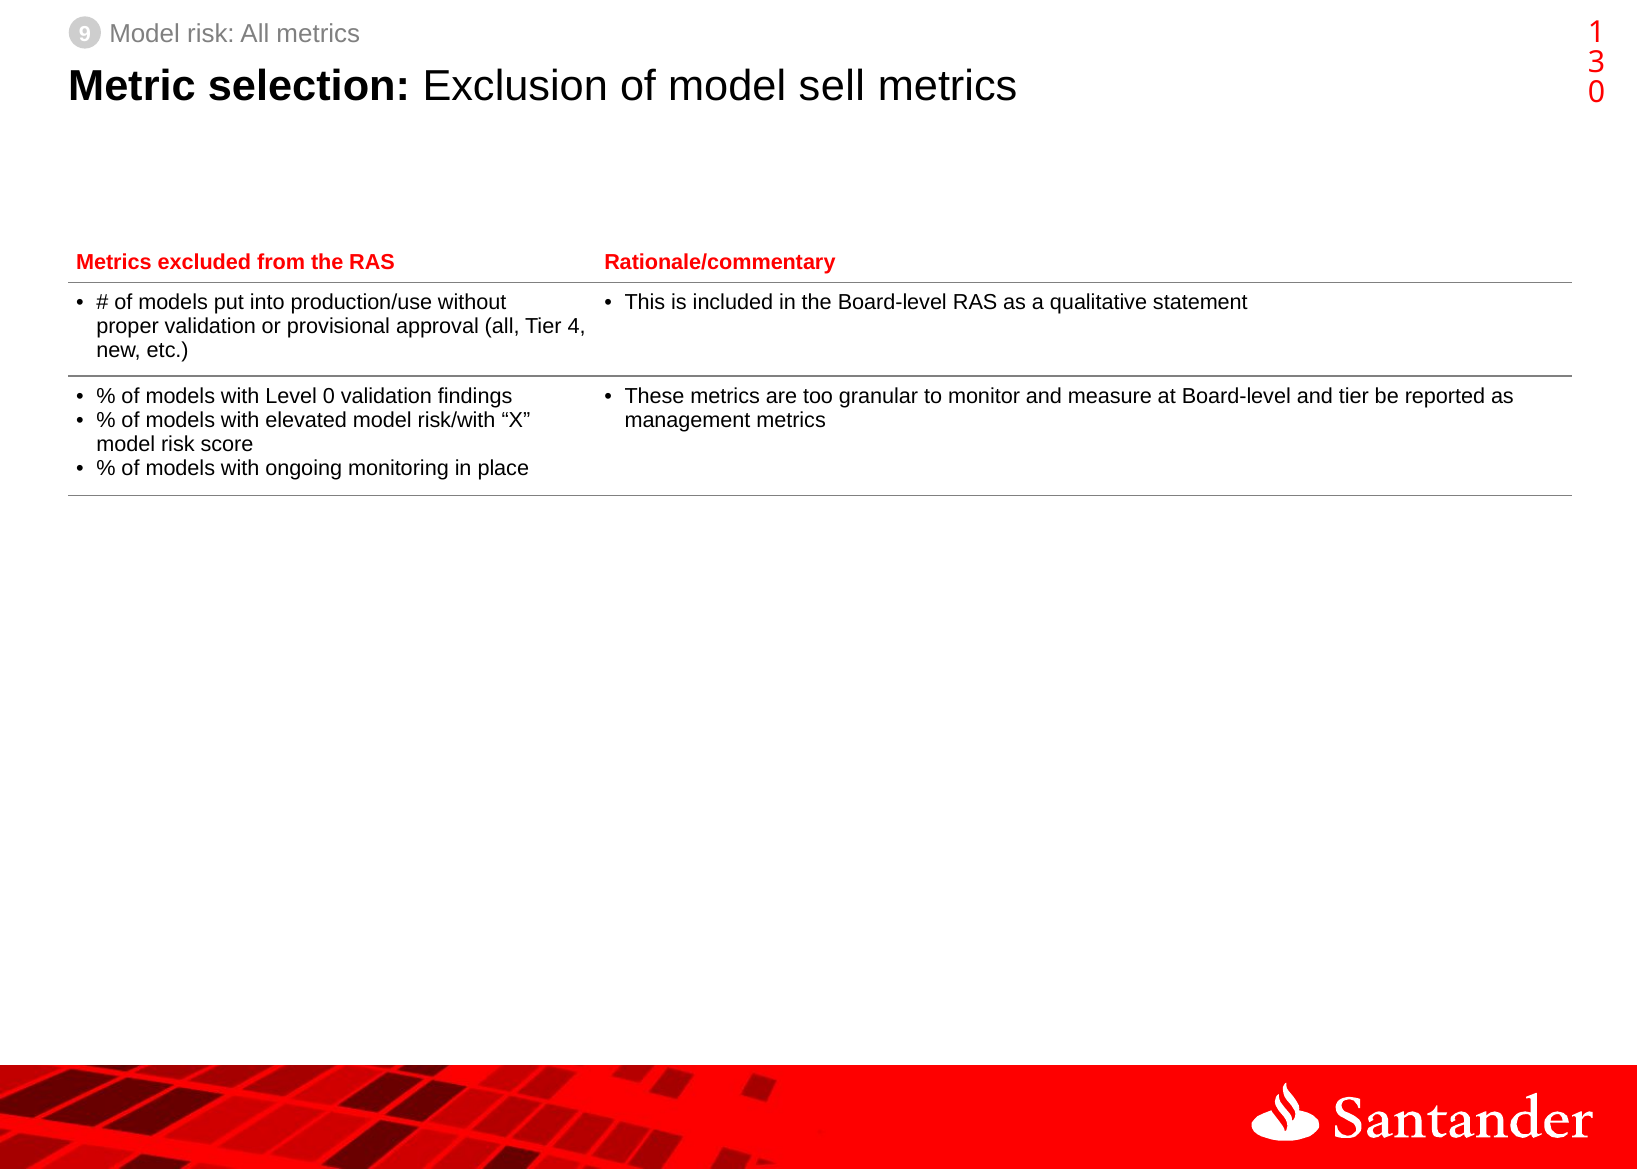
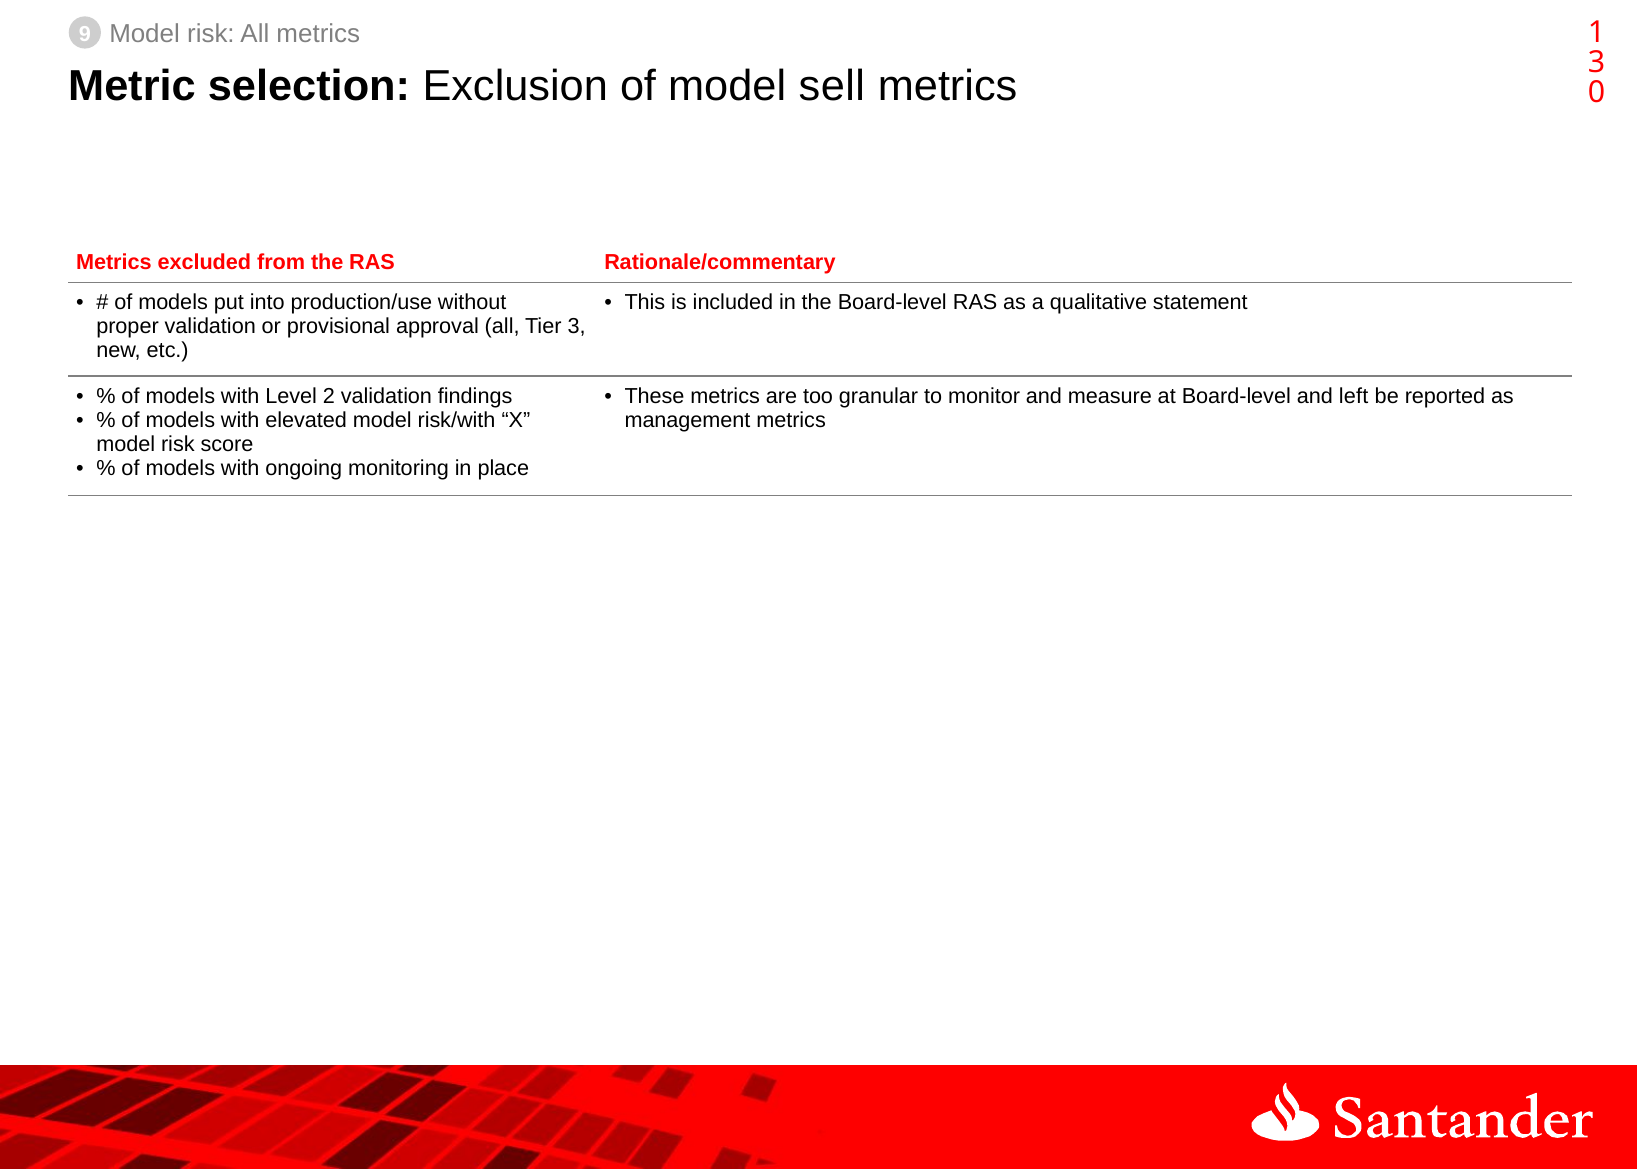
Tier 4: 4 -> 3
Level 0: 0 -> 2
and tier: tier -> left
